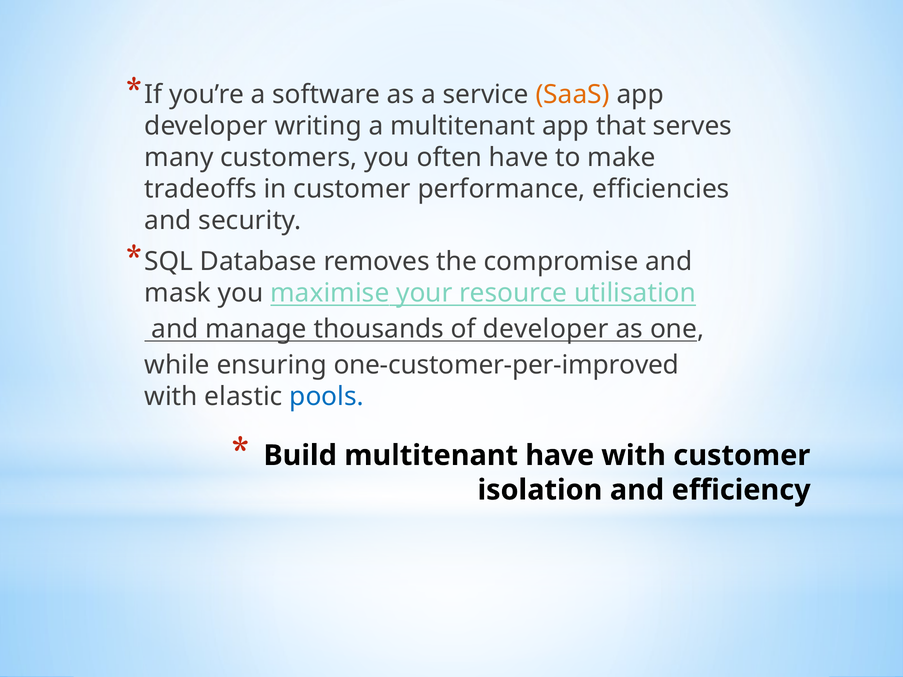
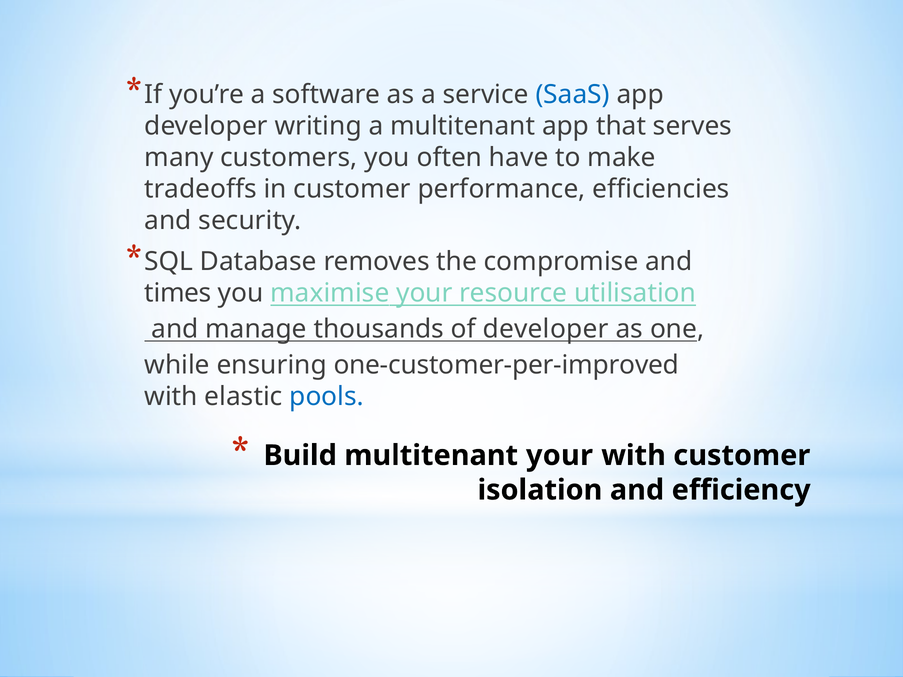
SaaS colour: orange -> blue
mask: mask -> times
multitenant have: have -> your
